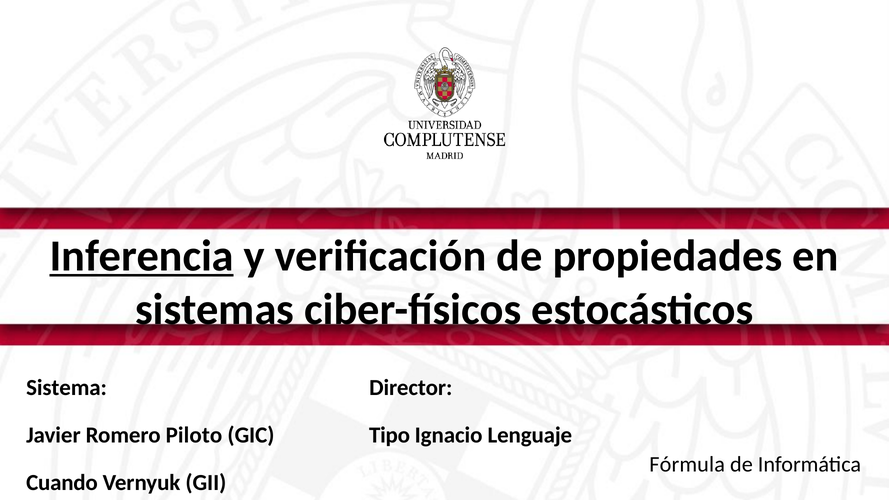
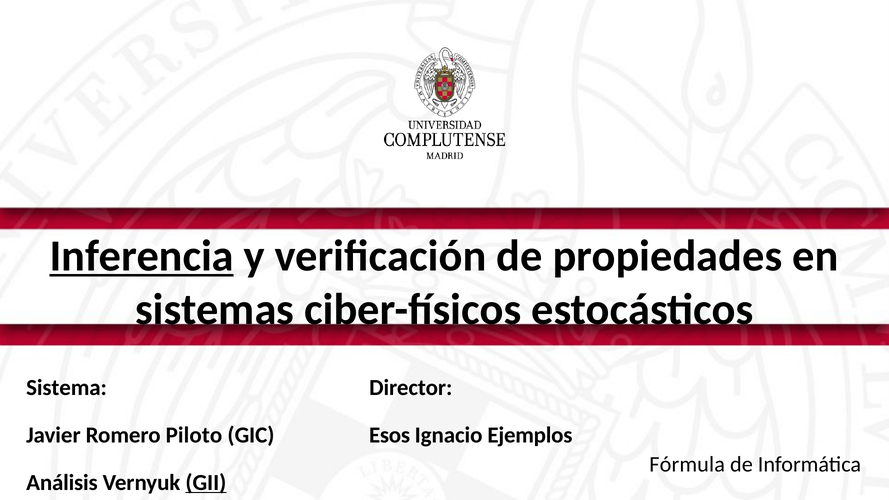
Tipo: Tipo -> Esos
Lenguaje: Lenguaje -> Ejemplos
Cuando: Cuando -> Análisis
GII underline: none -> present
